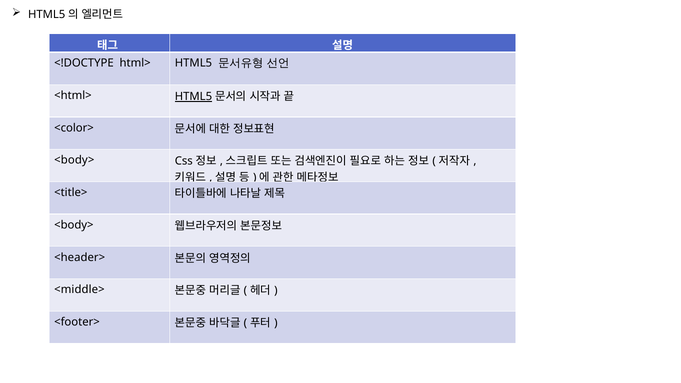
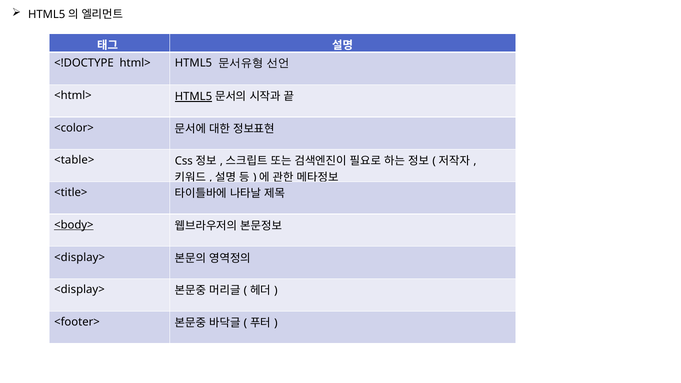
<body> at (74, 160): <body> -> <table>
<body> at (74, 225) underline: none -> present
<header> at (80, 257): <header> -> <display>
<middle> at (79, 290): <middle> -> <display>
